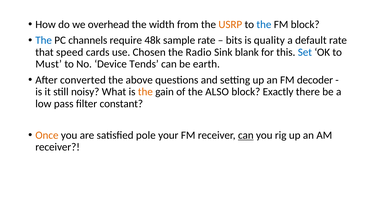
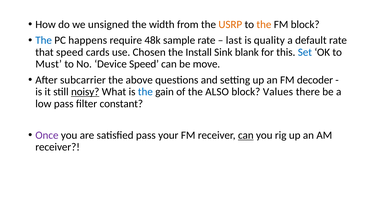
overhead: overhead -> unsigned
the at (264, 25) colour: blue -> orange
channels: channels -> happens
bits: bits -> last
Radio: Radio -> Install
Device Tends: Tends -> Speed
earth: earth -> move
converted: converted -> subcarrier
noisy underline: none -> present
the at (145, 92) colour: orange -> blue
Exactly: Exactly -> Values
Once colour: orange -> purple
satisfied pole: pole -> pass
